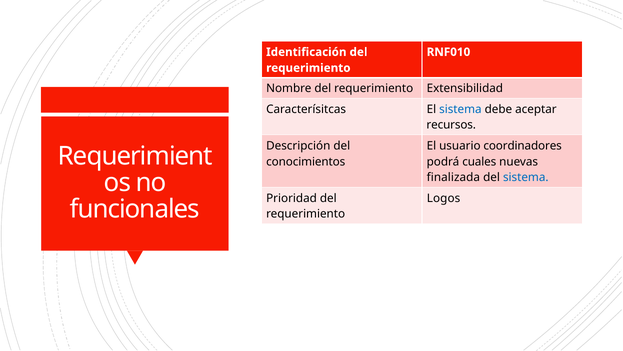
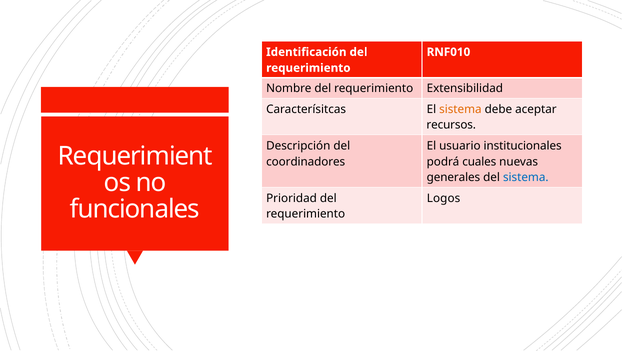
sistema at (460, 109) colour: blue -> orange
coordinadores: coordinadores -> institucionales
conocimientos: conocimientos -> coordinadores
finalizada: finalizada -> generales
